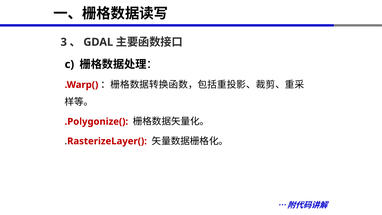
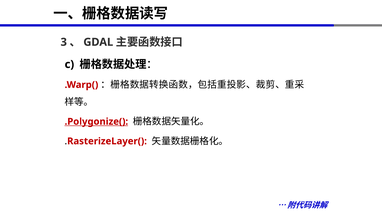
.Polygonize( underline: none -> present
